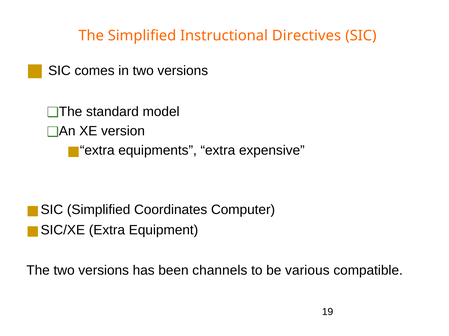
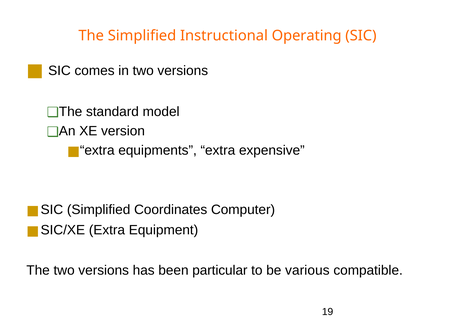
Directives: Directives -> Operating
channels: channels -> particular
